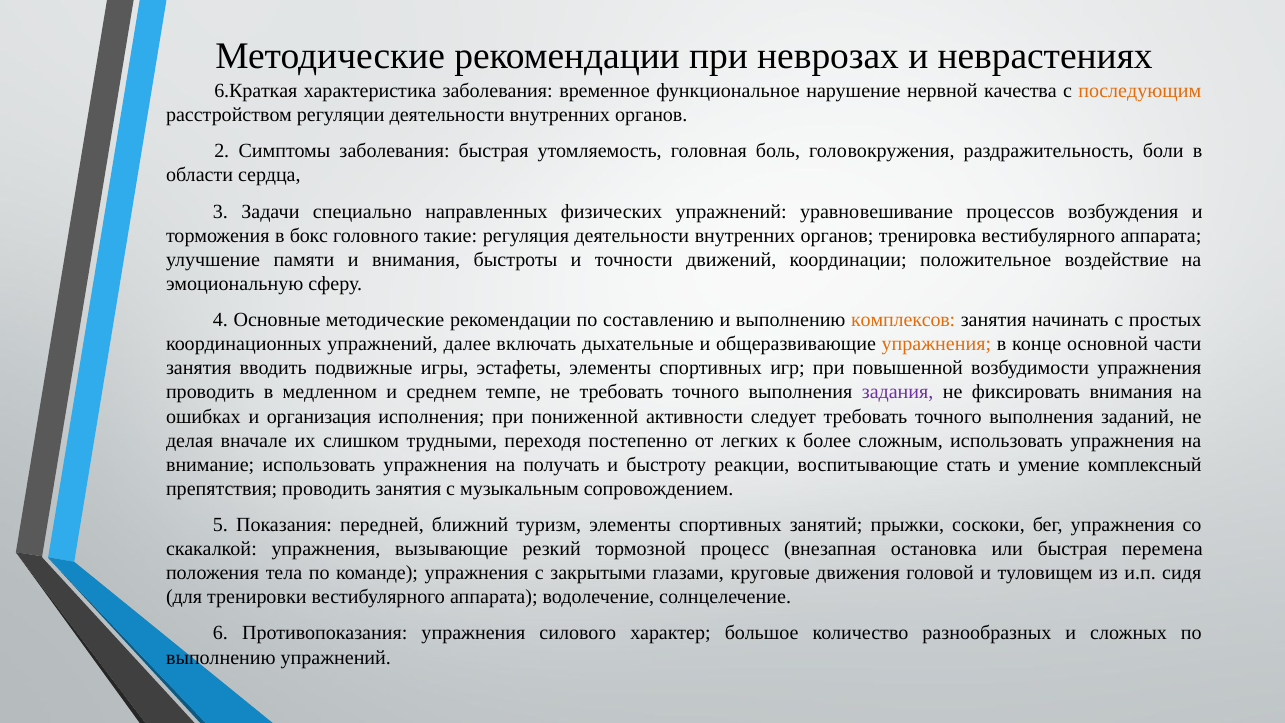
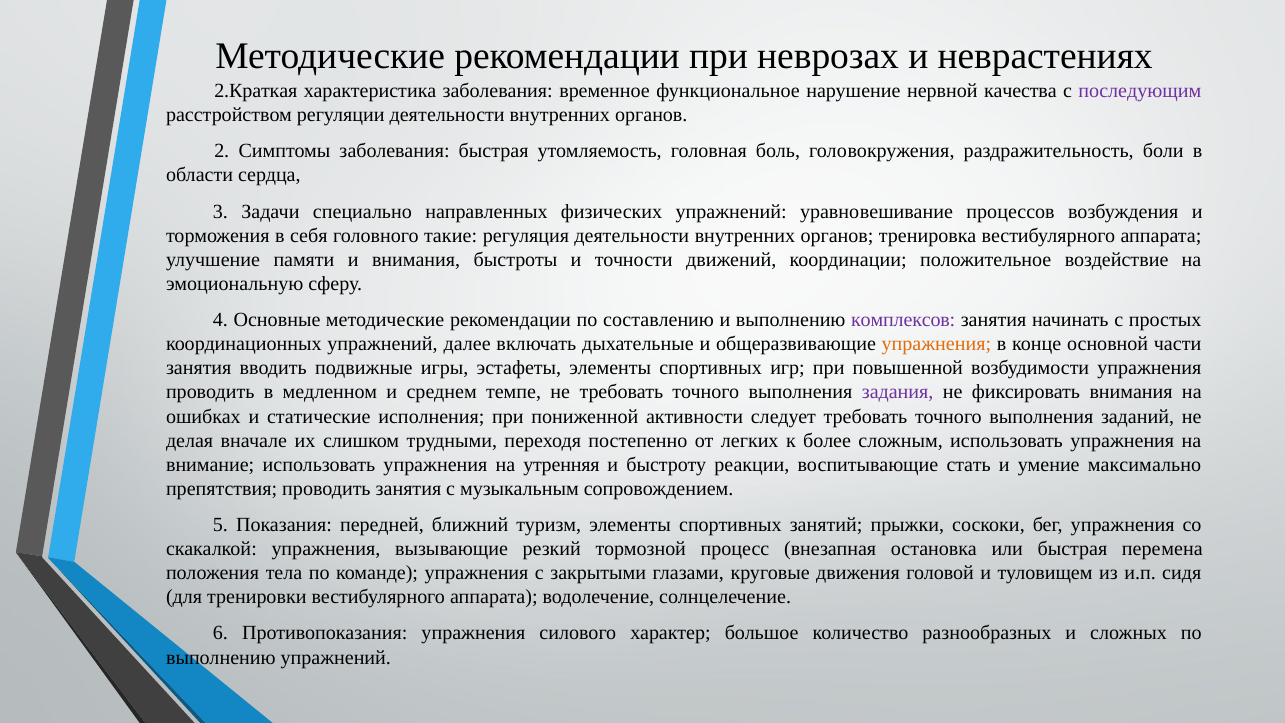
6.Краткая: 6.Краткая -> 2.Краткая
последующим colour: orange -> purple
бокс: бокс -> себя
комплексов colour: orange -> purple
организация: организация -> статические
получать: получать -> утренняя
комплексный: комплексный -> максимально
